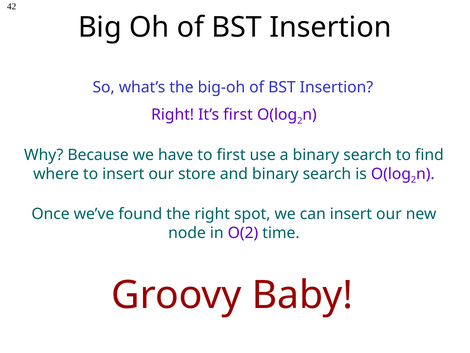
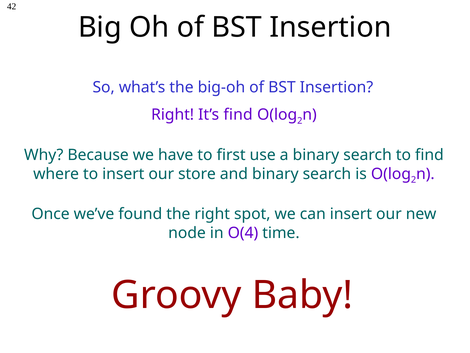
It’s first: first -> find
O(2: O(2 -> O(4
